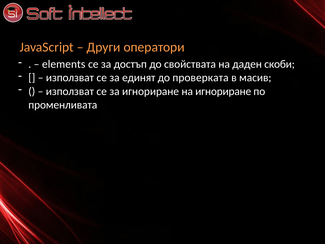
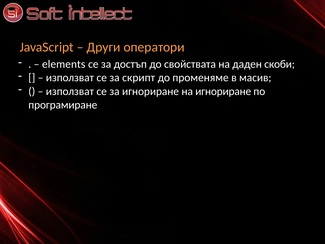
единят: единят -> скрипт
проверката: проверката -> променяме
променливата: променливата -> програмиране
